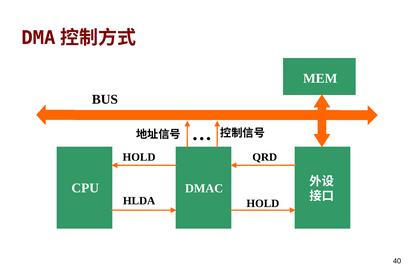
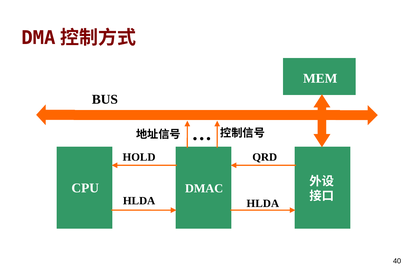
HOLD at (263, 203): HOLD -> HLDA
